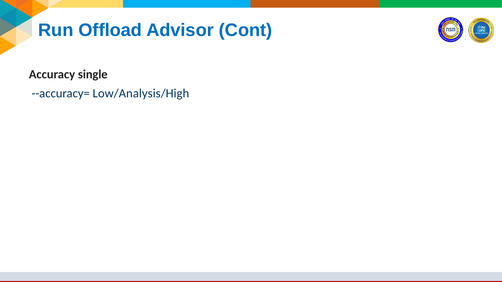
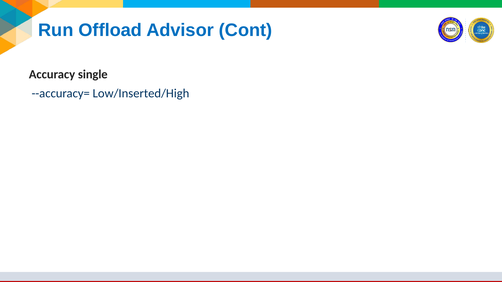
Low/Analysis/High: Low/Analysis/High -> Low/Inserted/High
